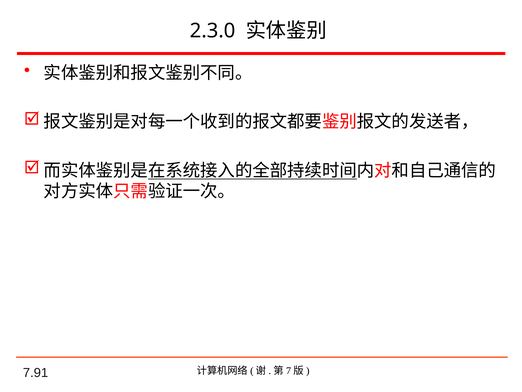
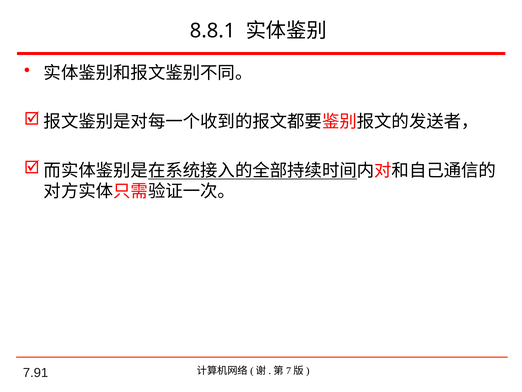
2.3.0: 2.3.0 -> 8.8.1
